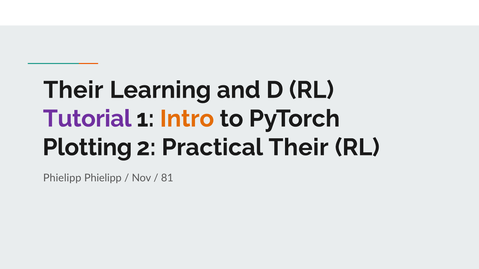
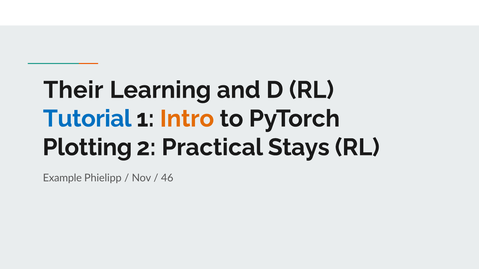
Tutorial colour: purple -> blue
Practical Their: Their -> Stays
Phielipp at (62, 178): Phielipp -> Example
81: 81 -> 46
